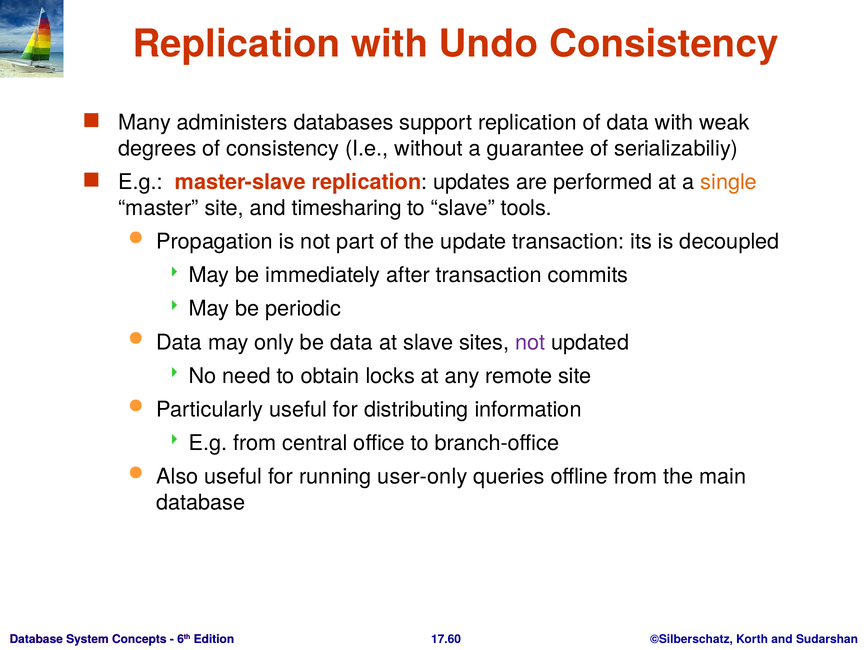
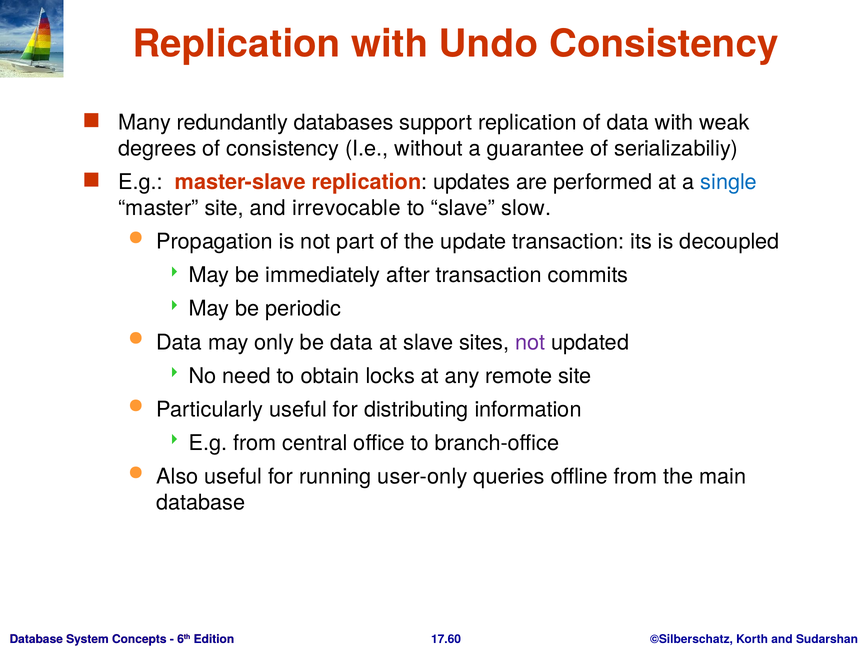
administers: administers -> redundantly
single colour: orange -> blue
timesharing: timesharing -> irrevocable
tools: tools -> slow
